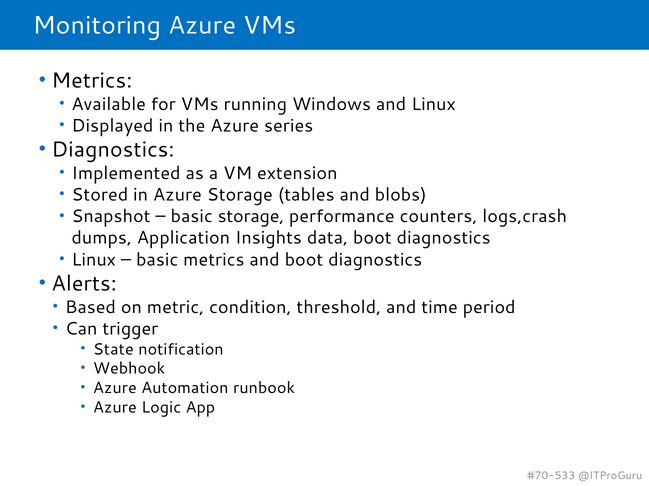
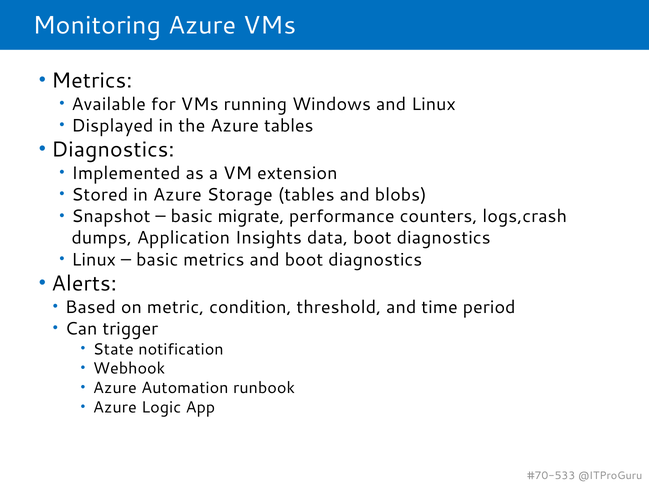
Azure series: series -> tables
basic storage: storage -> migrate
